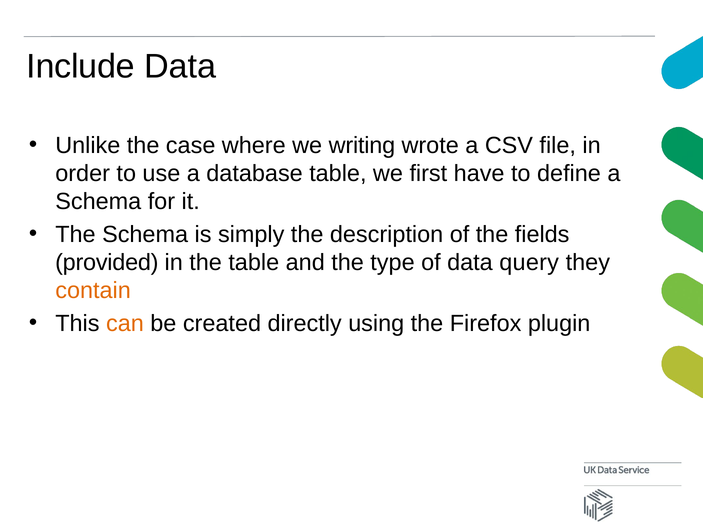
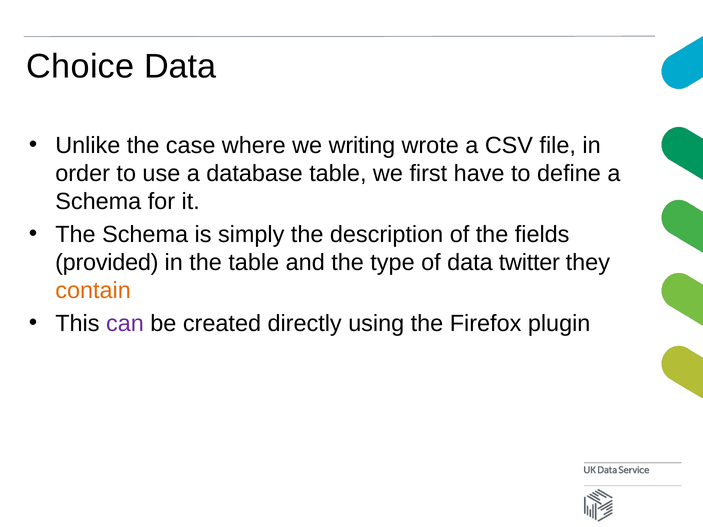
Include: Include -> Choice
query: query -> twitter
can colour: orange -> purple
